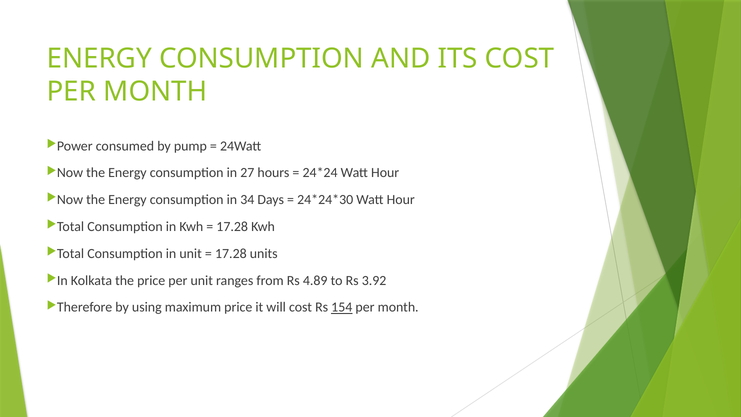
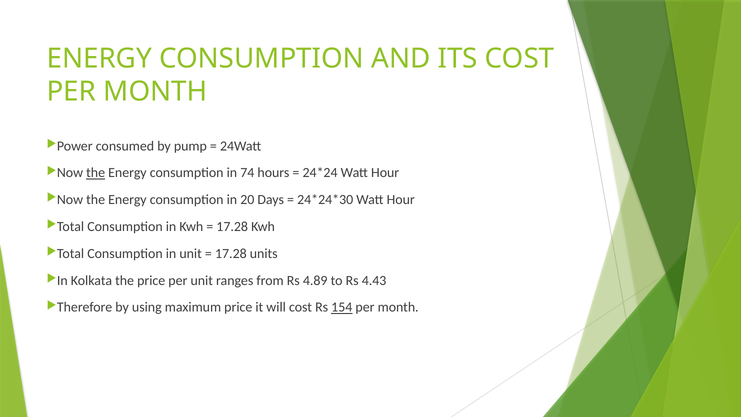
the at (96, 173) underline: none -> present
27: 27 -> 74
34: 34 -> 20
3.92: 3.92 -> 4.43
